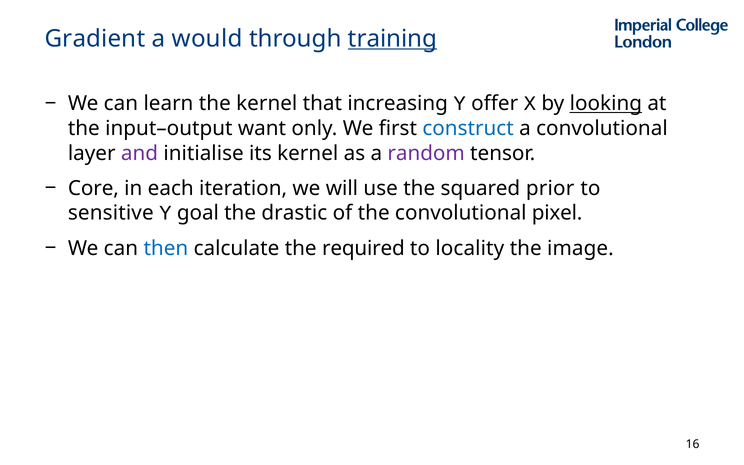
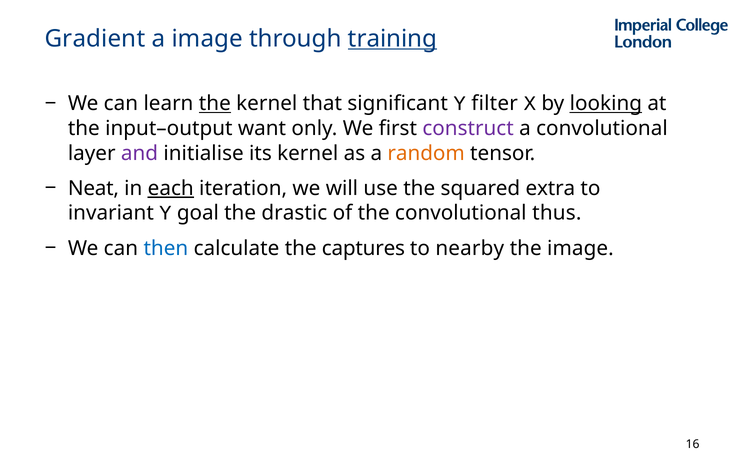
a would: would -> image
the at (215, 104) underline: none -> present
increasing: increasing -> significant
offer: offer -> filter
construct colour: blue -> purple
random colour: purple -> orange
Core: Core -> Neat
each underline: none -> present
prior: prior -> extra
sensitive: sensitive -> invariant
pixel: pixel -> thus
required: required -> captures
locality: locality -> nearby
